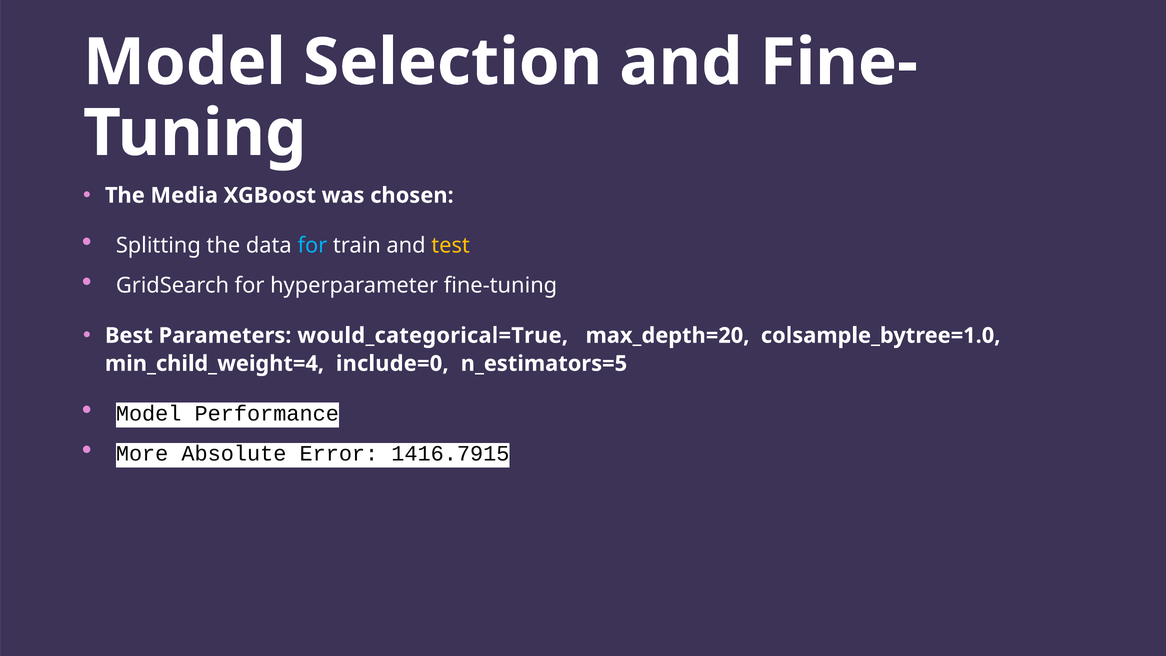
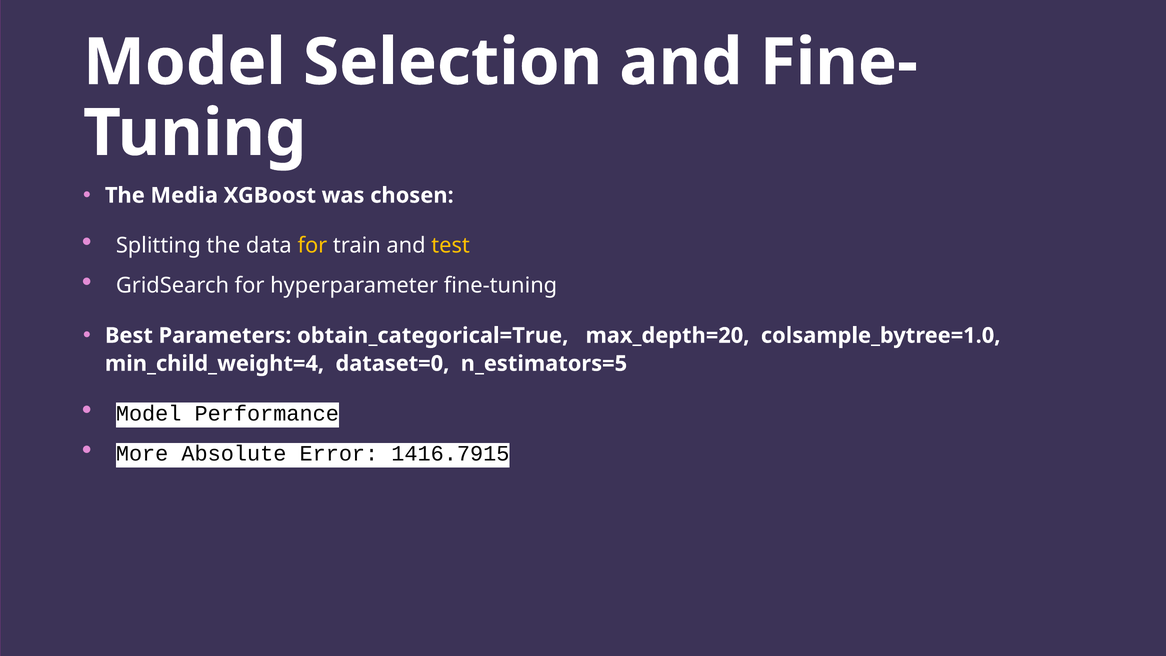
for at (312, 245) colour: light blue -> yellow
would_categorical=True: would_categorical=True -> obtain_categorical=True
include=0: include=0 -> dataset=0
